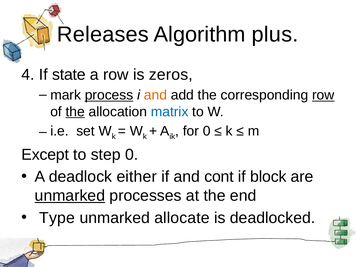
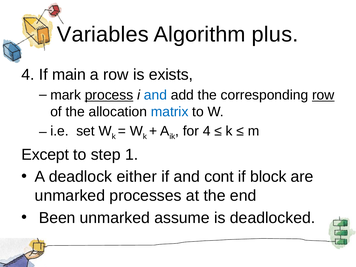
Releases: Releases -> Variables
state: state -> main
zeros: zeros -> exists
and at (156, 95) colour: orange -> blue
the at (75, 112) underline: present -> none
for 0: 0 -> 4
step 0: 0 -> 1
unmarked at (70, 196) underline: present -> none
Type: Type -> Been
allocate: allocate -> assume
